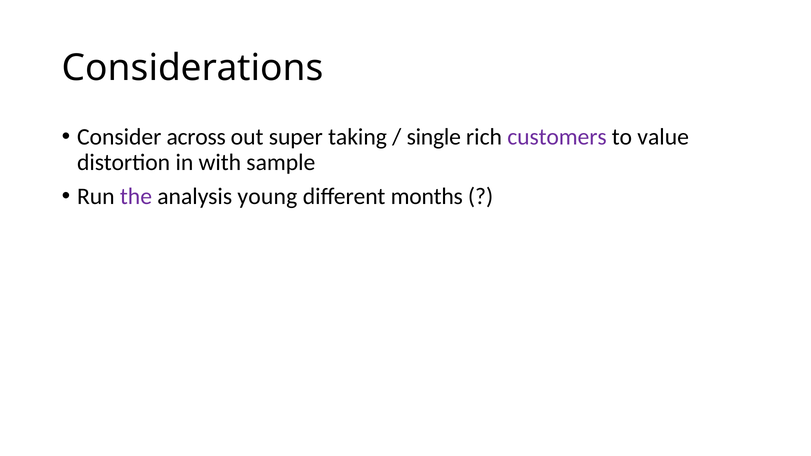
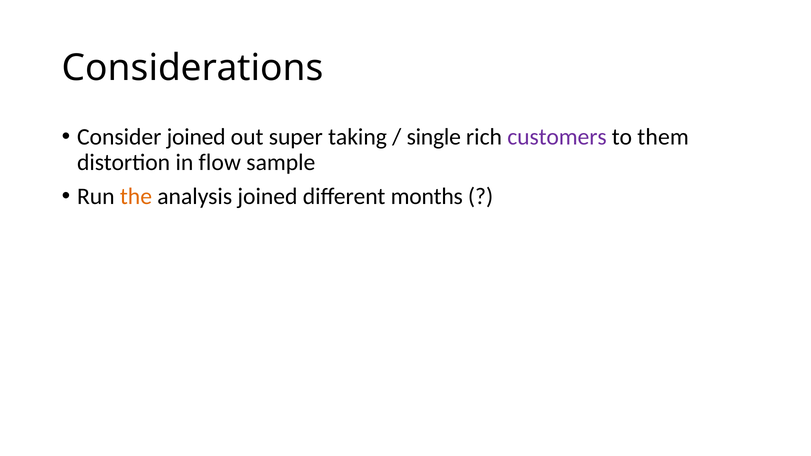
Consider across: across -> joined
value: value -> them
with: with -> flow
the colour: purple -> orange
analysis young: young -> joined
